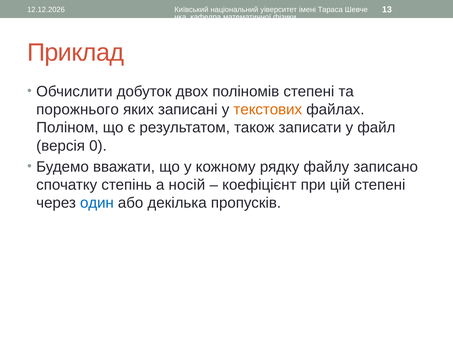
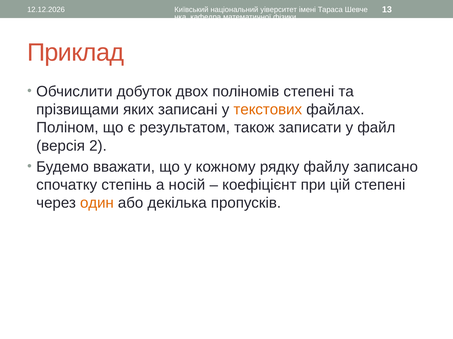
порожнього: порожнього -> прізвищами
0: 0 -> 2
один colour: blue -> orange
